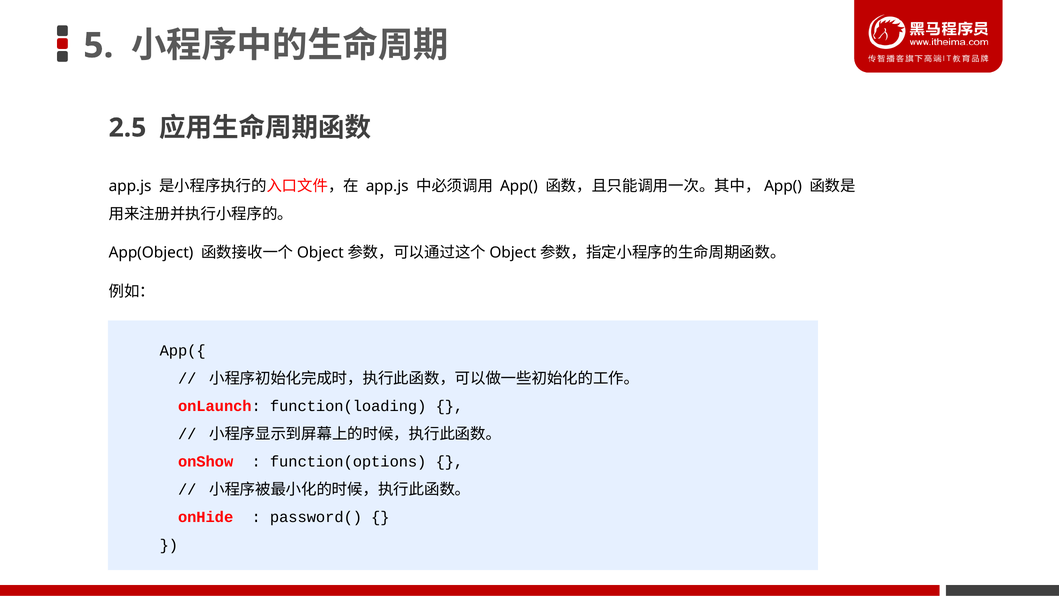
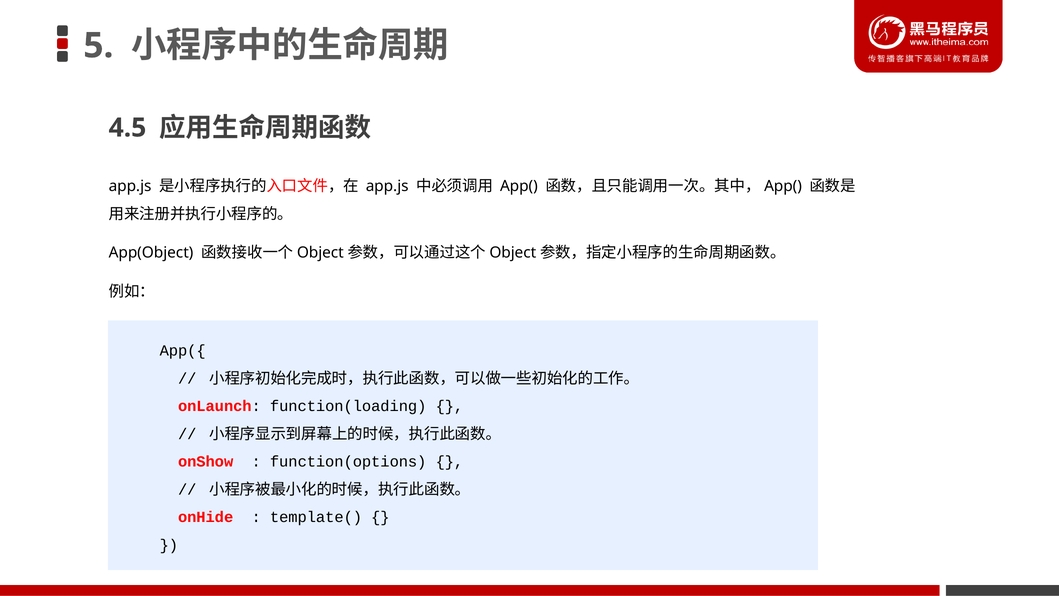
2.5: 2.5 -> 4.5
password(: password( -> template(
